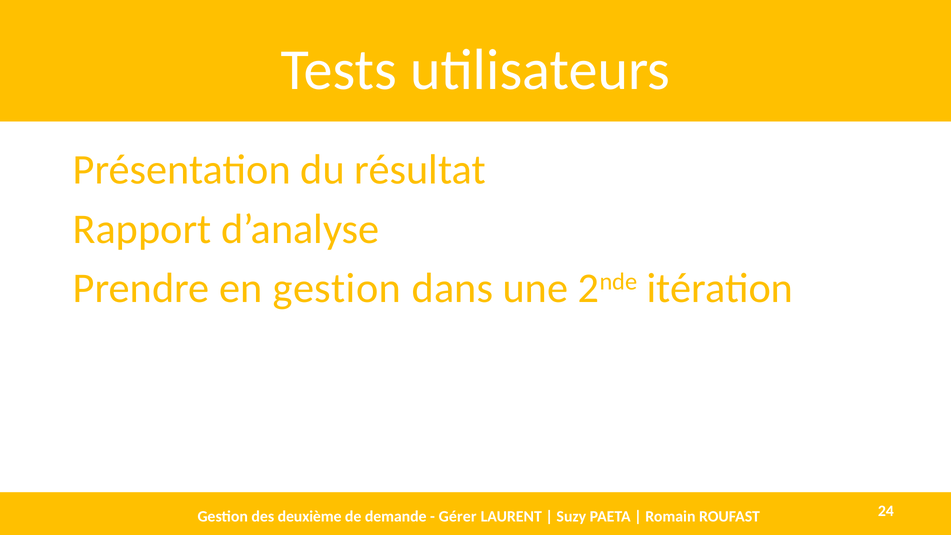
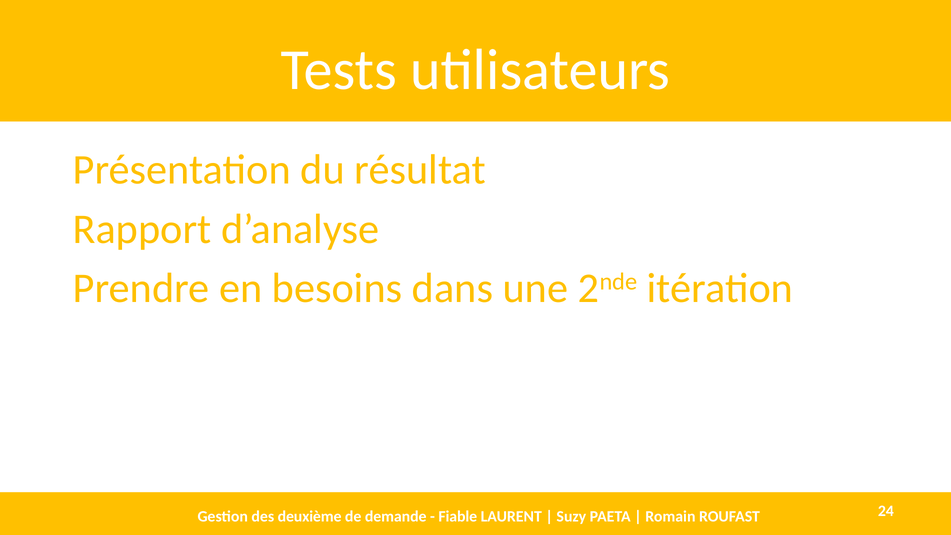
en gestion: gestion -> besoins
Gérer: Gérer -> Fiable
